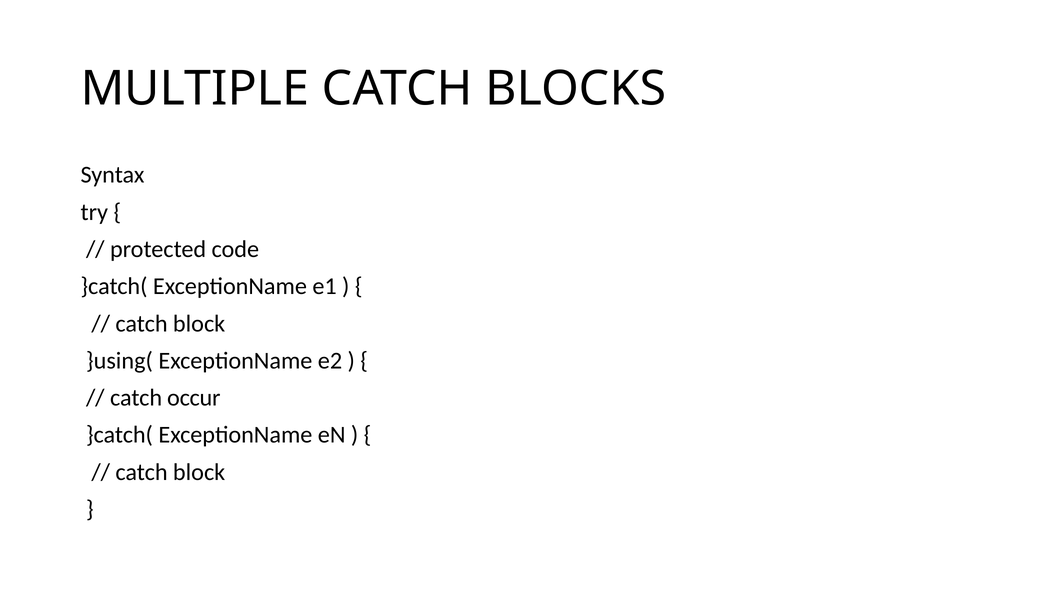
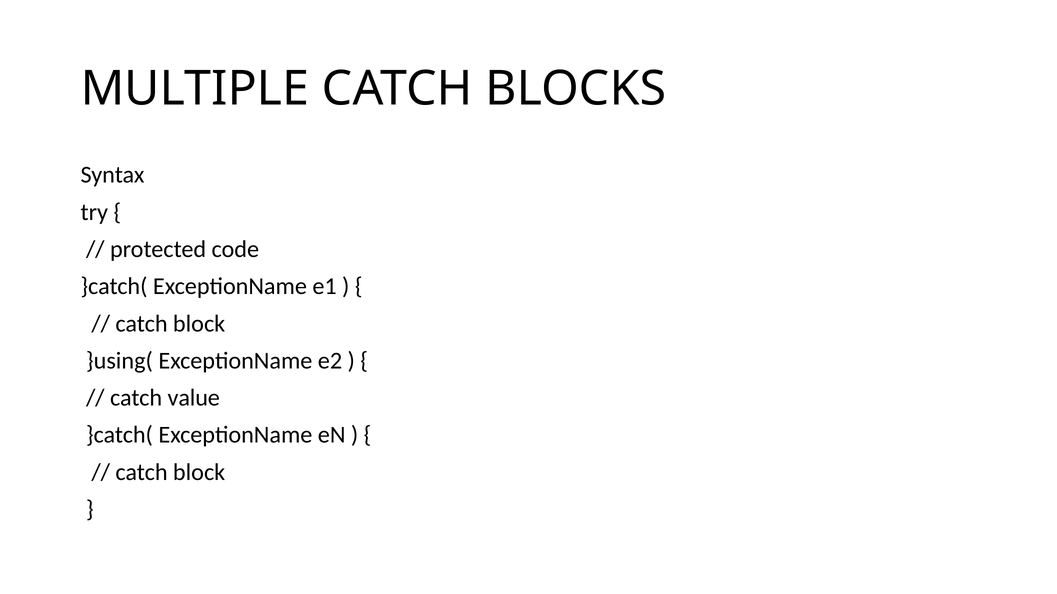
occur: occur -> value
